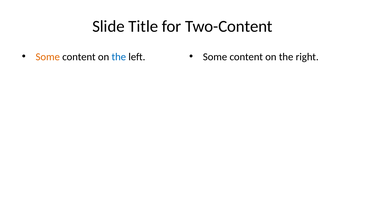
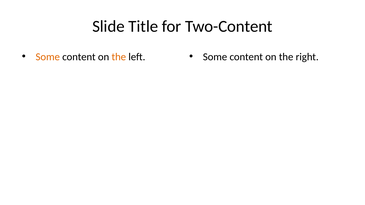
the at (119, 57) colour: blue -> orange
